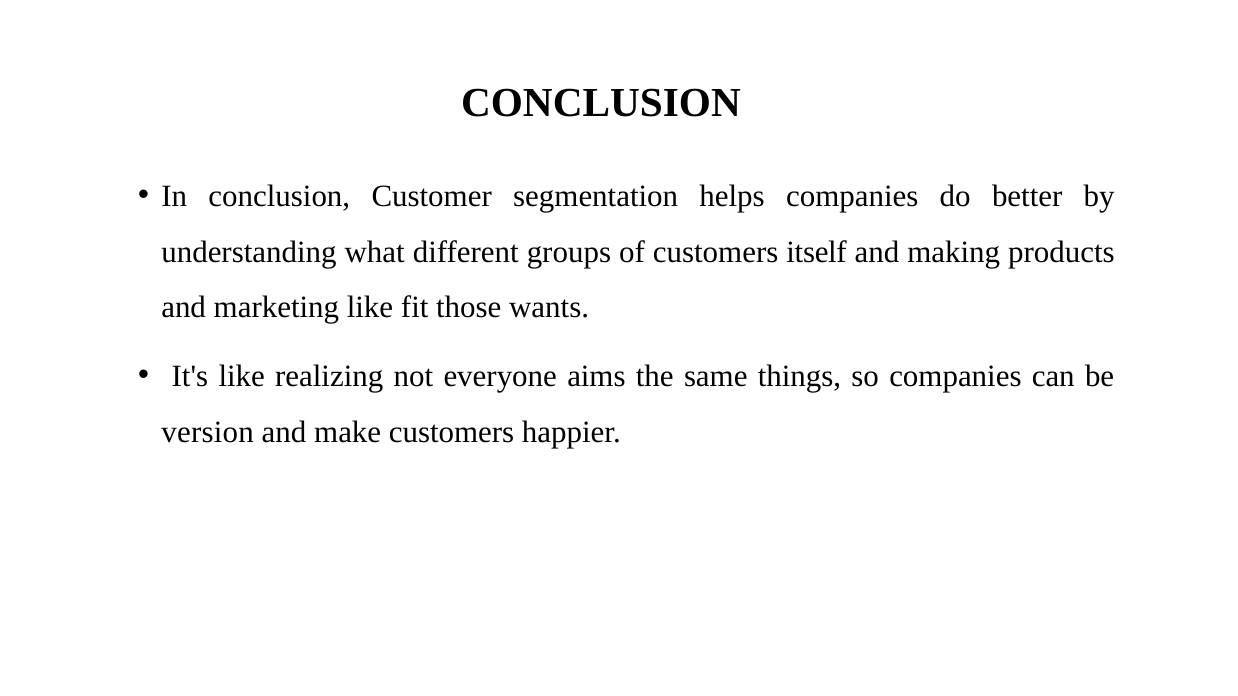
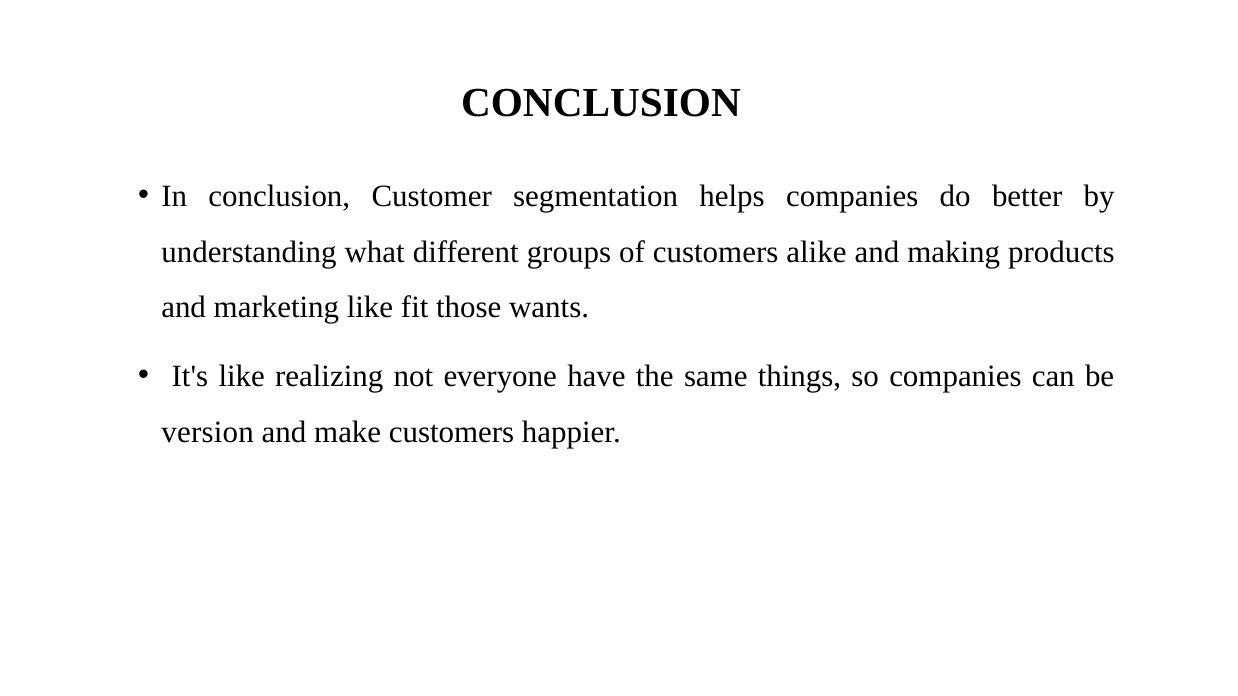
itself: itself -> alike
aims: aims -> have
